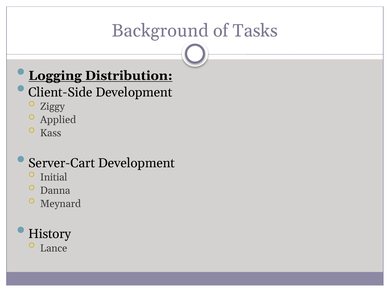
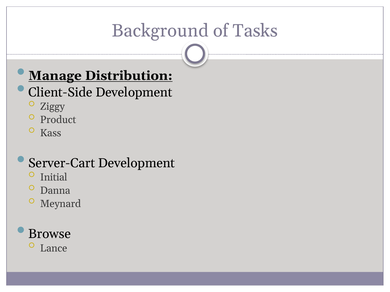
Logging: Logging -> Manage
Applied: Applied -> Product
History: History -> Browse
